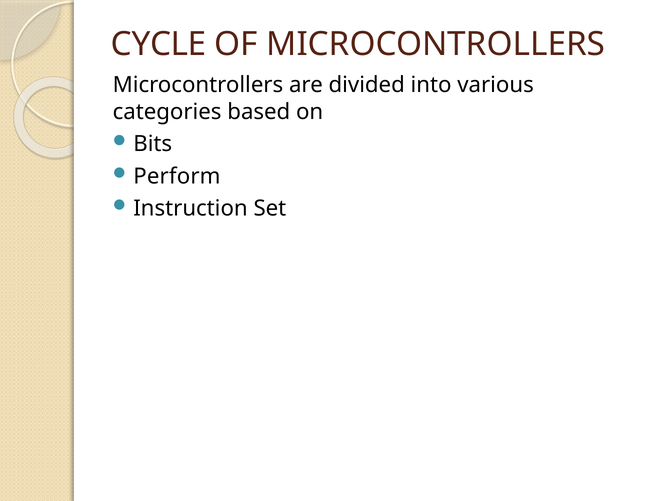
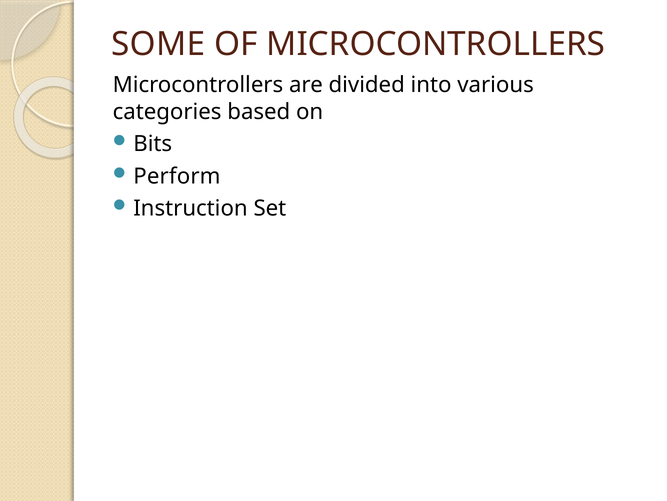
CYCLE: CYCLE -> SOME
